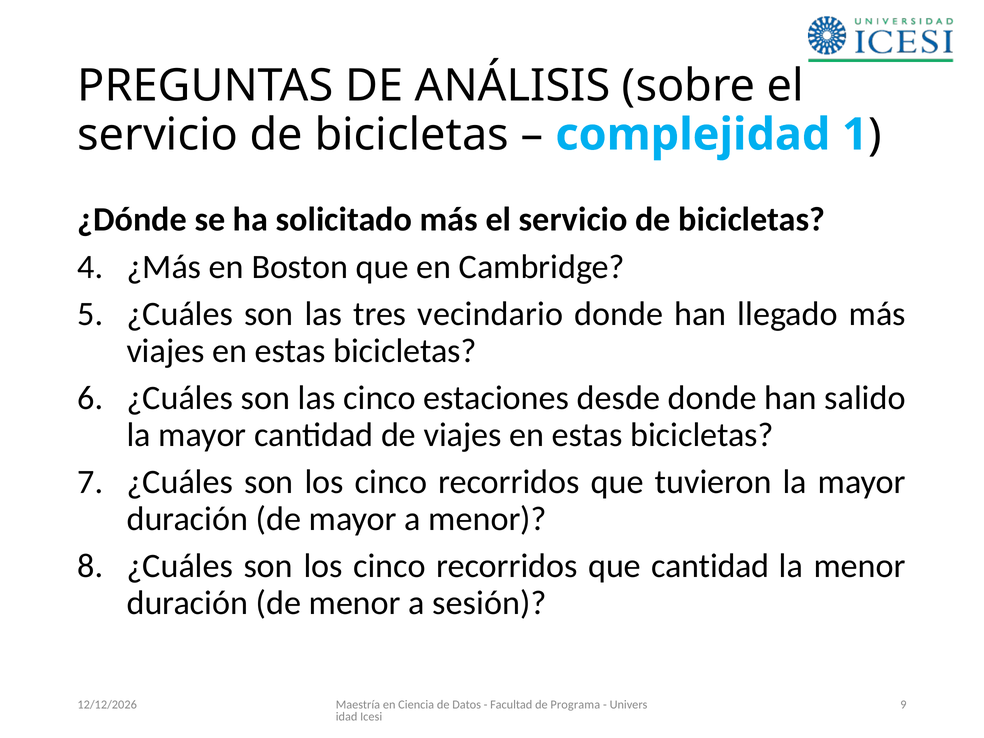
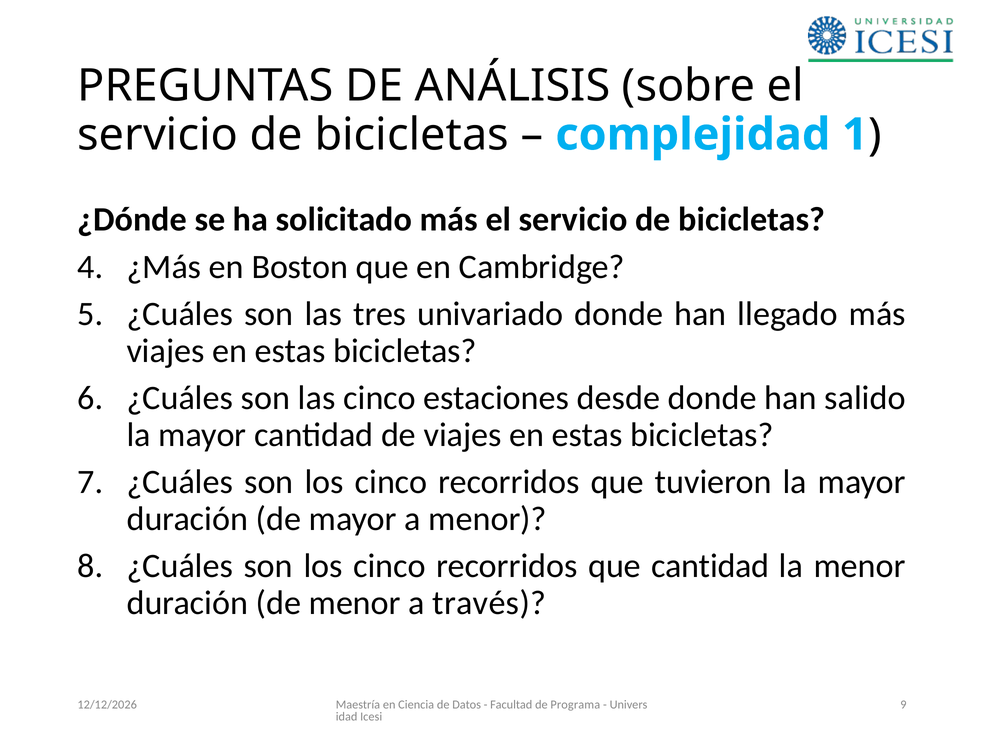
vecindario: vecindario -> univariado
sesión: sesión -> través
